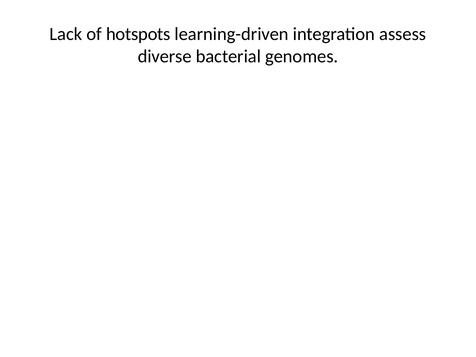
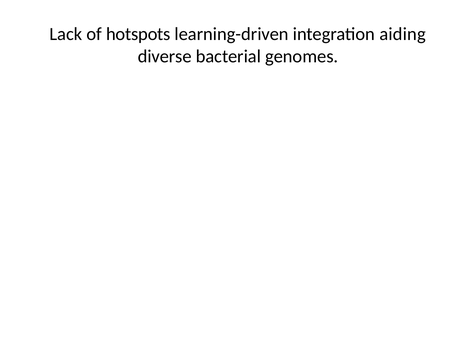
assess: assess -> aiding
